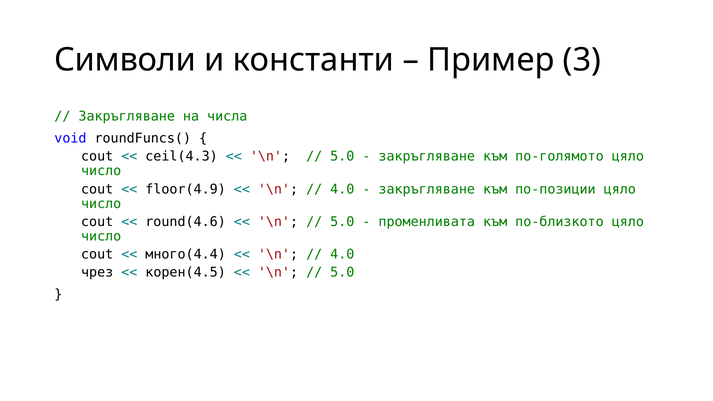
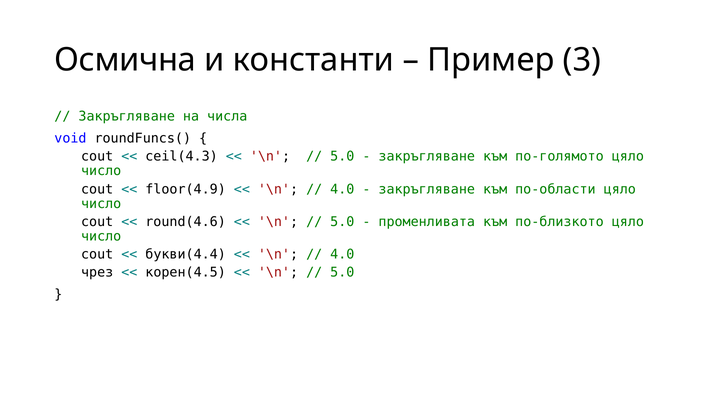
Символи: Символи -> Осмична
по-позиции: по-позиции -> по-области
много(4.4: много(4.4 -> букви(4.4
